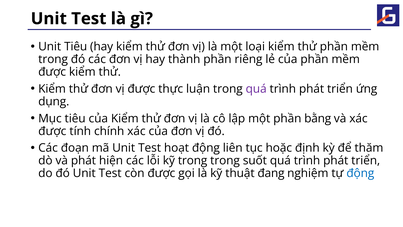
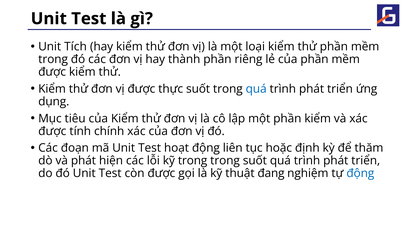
Unit Tiêu: Tiêu -> Tích
thực luận: luận -> suốt
quá at (256, 89) colour: purple -> blue
phần bằng: bằng -> kiểm
